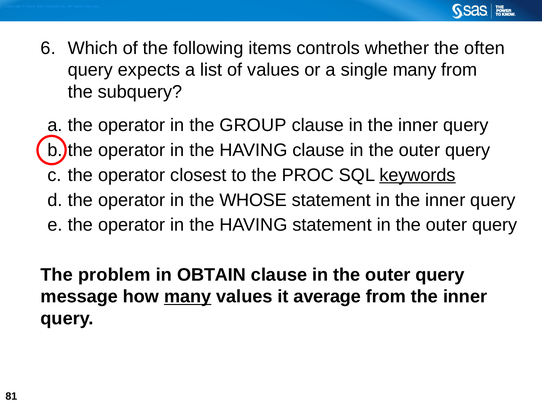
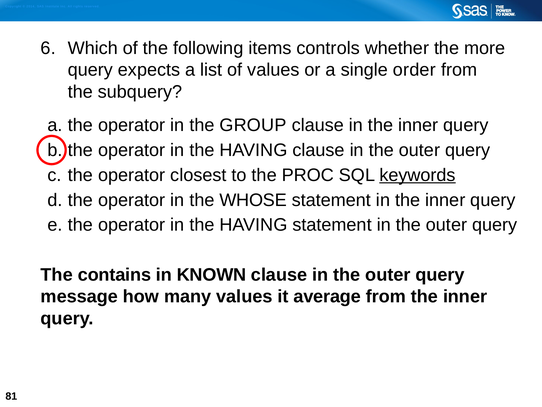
often: often -> more
single many: many -> order
problem: problem -> contains
OBTAIN: OBTAIN -> KNOWN
many at (188, 296) underline: present -> none
